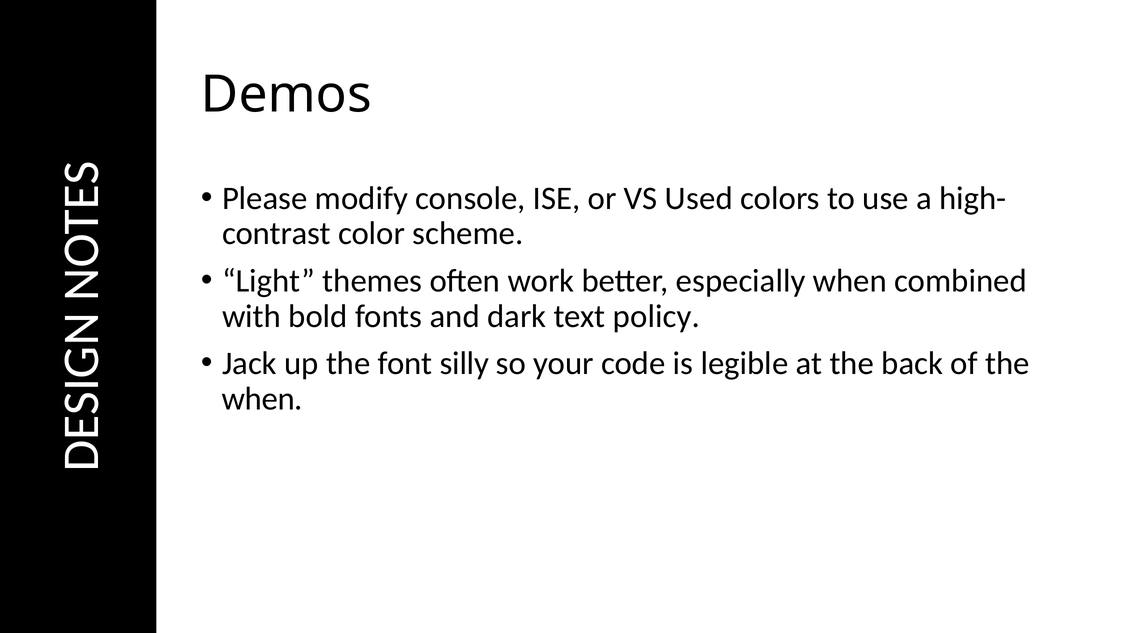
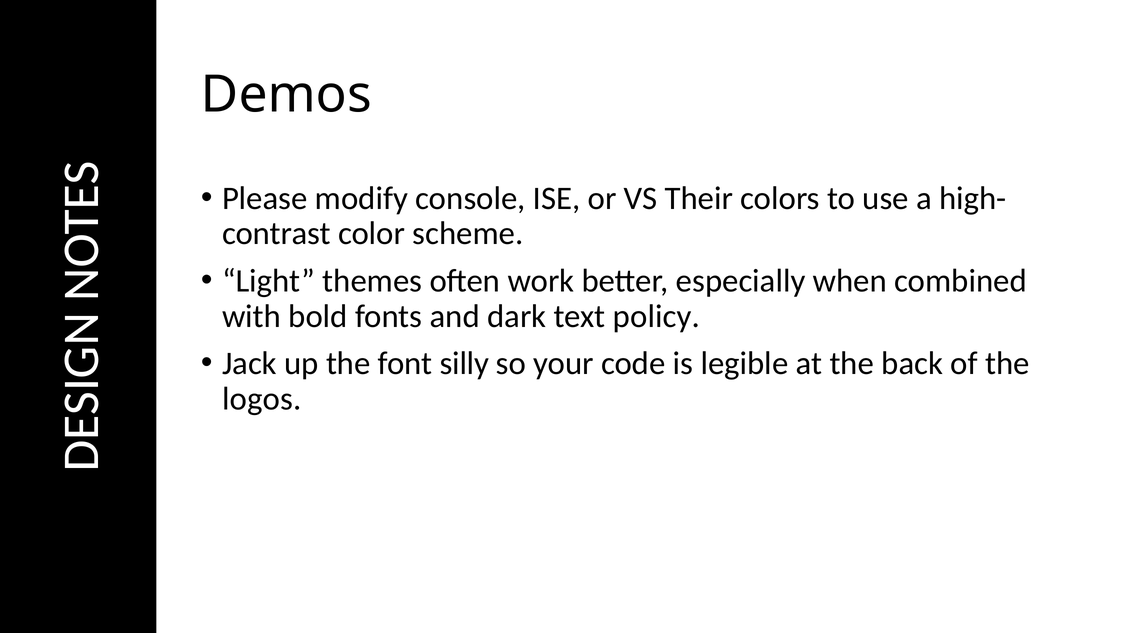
Used: Used -> Their
when at (262, 399): when -> logos
